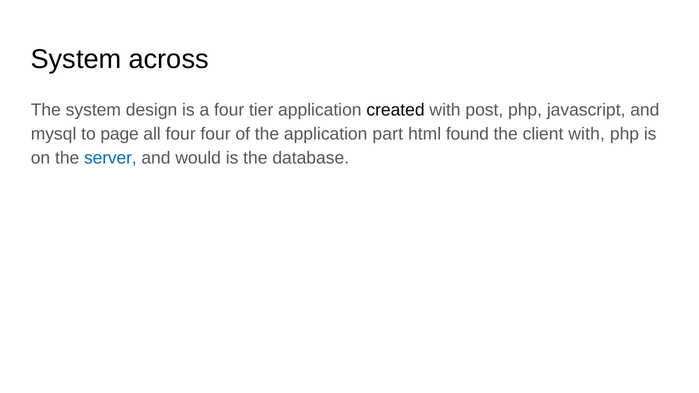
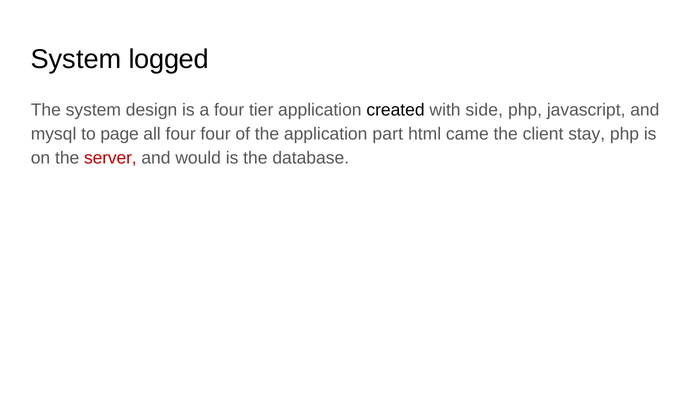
across: across -> logged
post: post -> side
found: found -> came
client with: with -> stay
server colour: blue -> red
